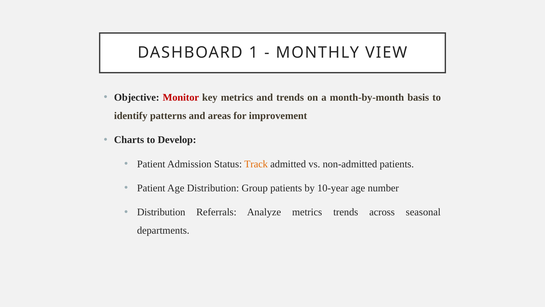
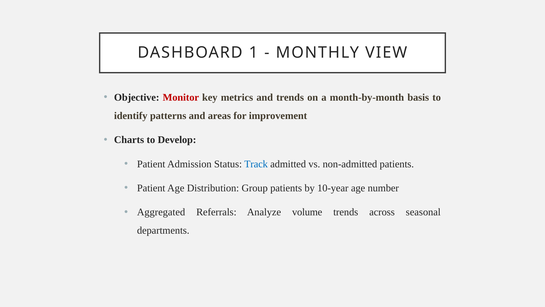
Track colour: orange -> blue
Distribution at (161, 212): Distribution -> Aggregated
Analyze metrics: metrics -> volume
